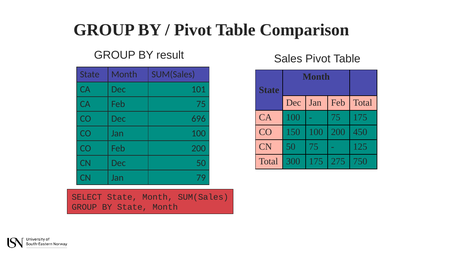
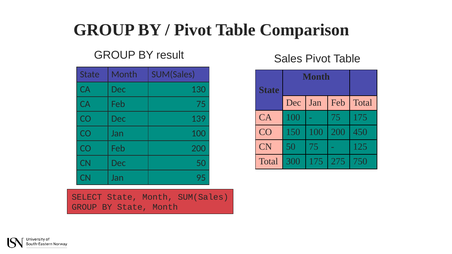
101: 101 -> 130
696: 696 -> 139
79: 79 -> 95
